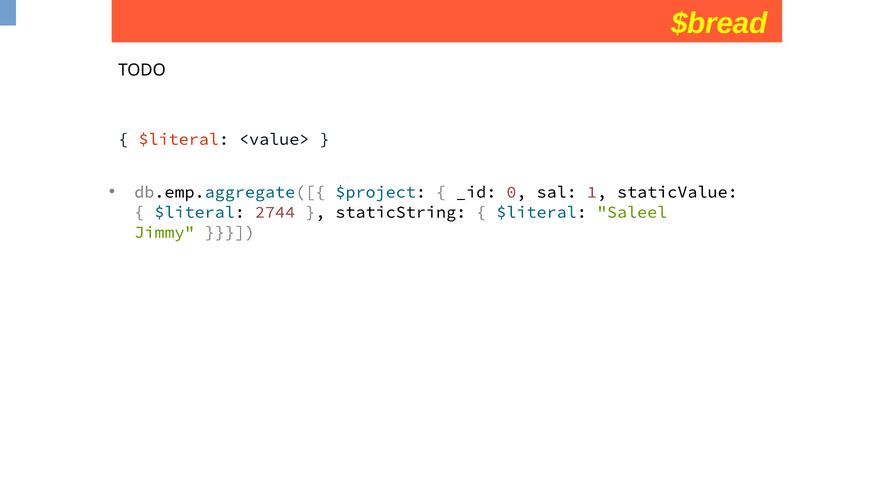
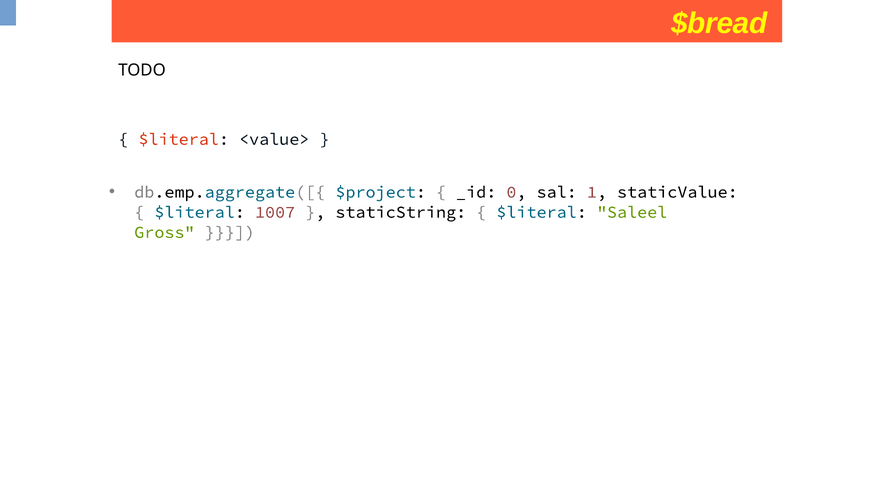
2744: 2744 -> 1007
Jimmy: Jimmy -> Gross
